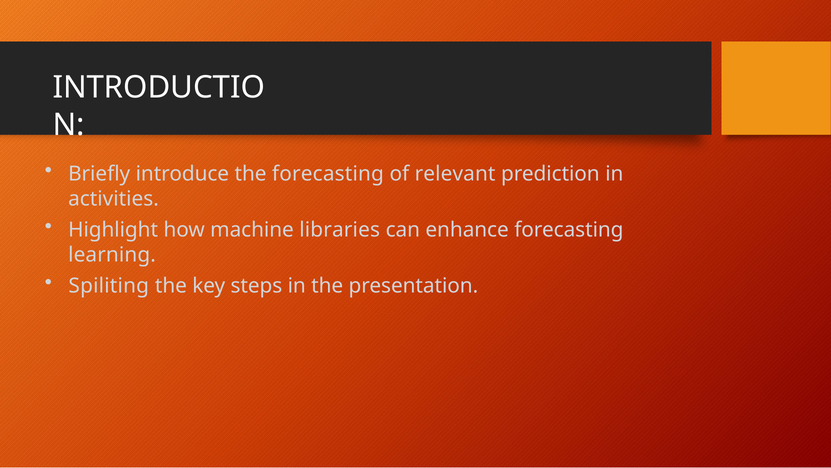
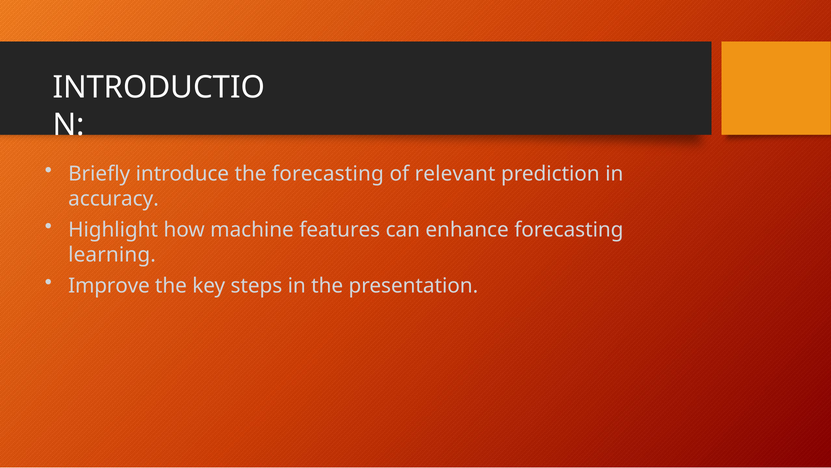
activities: activities -> accuracy
libraries: libraries -> features
Spiliting: Spiliting -> Improve
